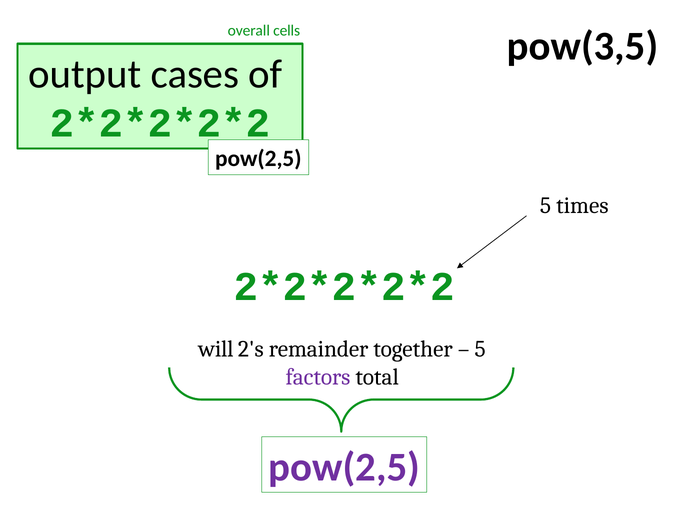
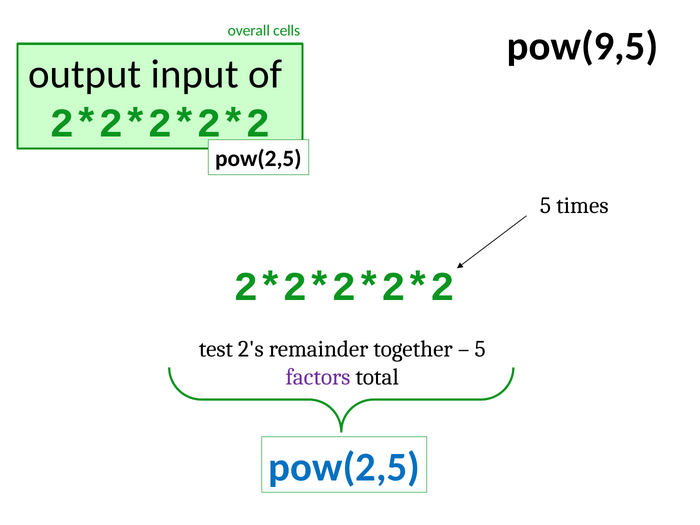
pow(3,5: pow(3,5 -> pow(9,5
cases: cases -> input
will: will -> test
pow(2,5 at (344, 467) colour: purple -> blue
